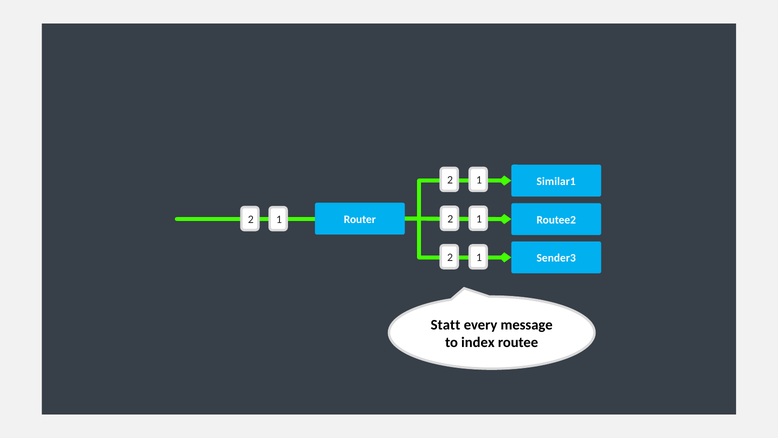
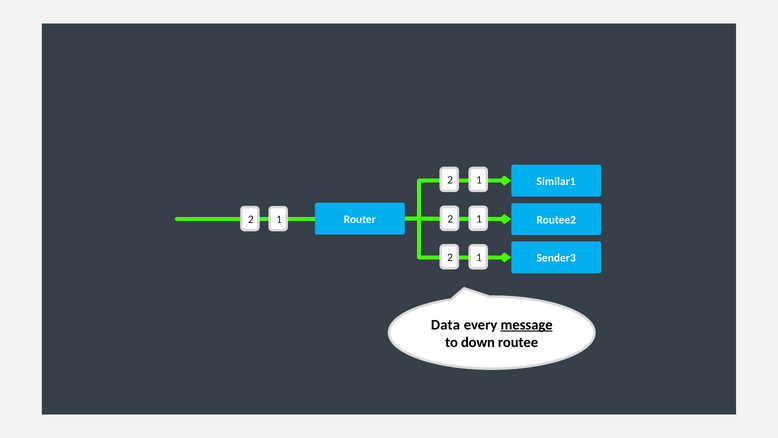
Statt: Statt -> Data
message underline: none -> present
index: index -> down
